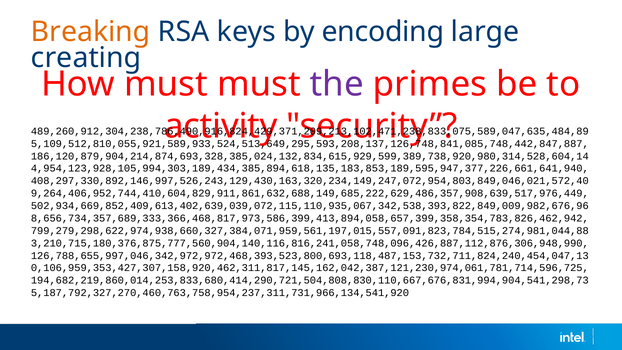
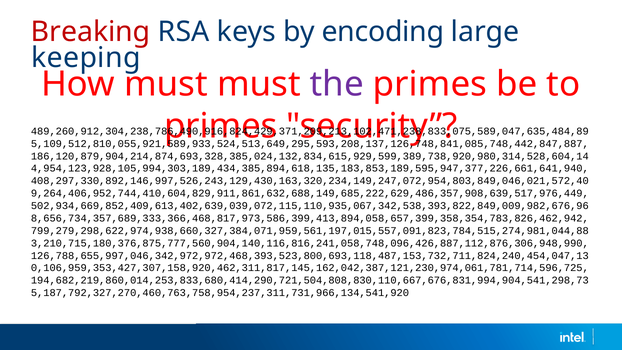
Breaking colour: orange -> red
creating: creating -> keeping
activity at (221, 126): activity -> primes
